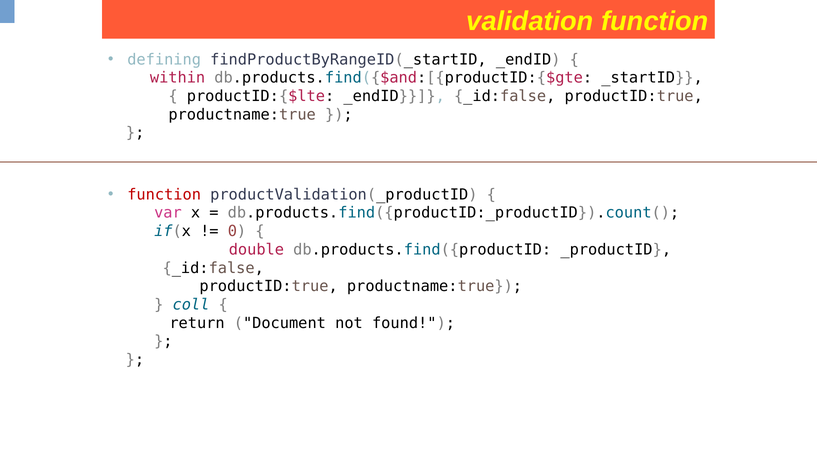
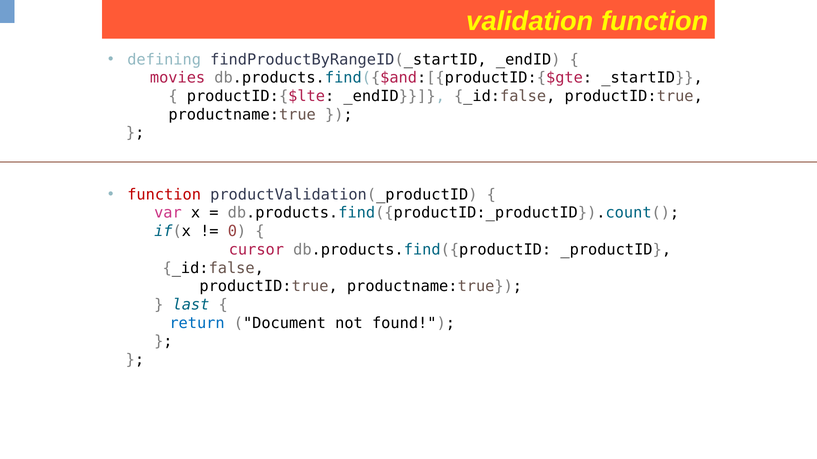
within: within -> movies
double: double -> cursor
coll: coll -> last
return colour: black -> blue
